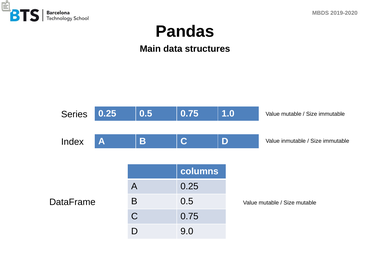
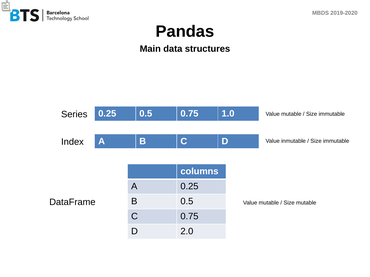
9.0: 9.0 -> 2.0
